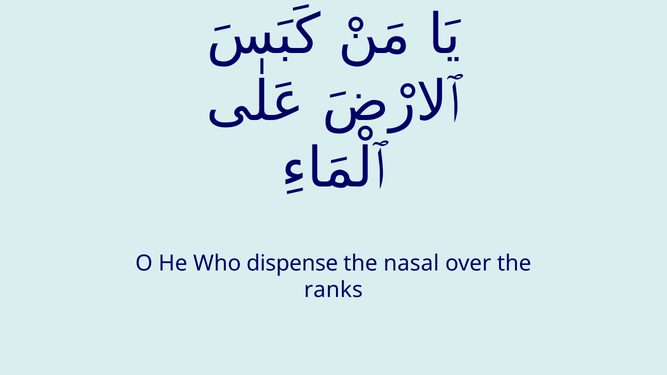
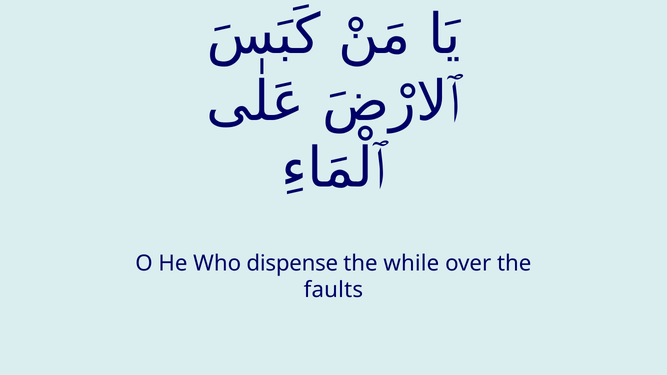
nasal: nasal -> while
ranks: ranks -> faults
